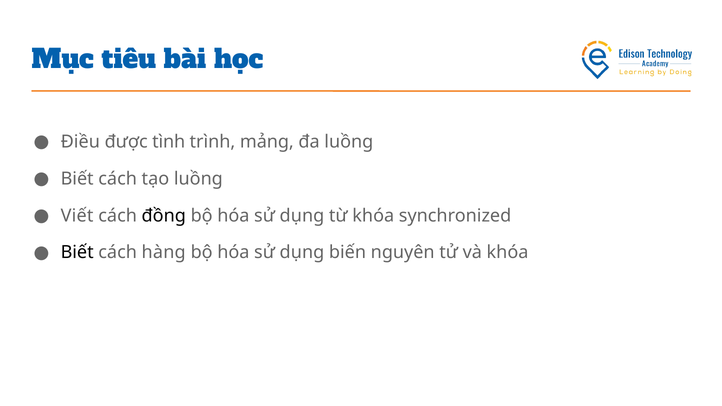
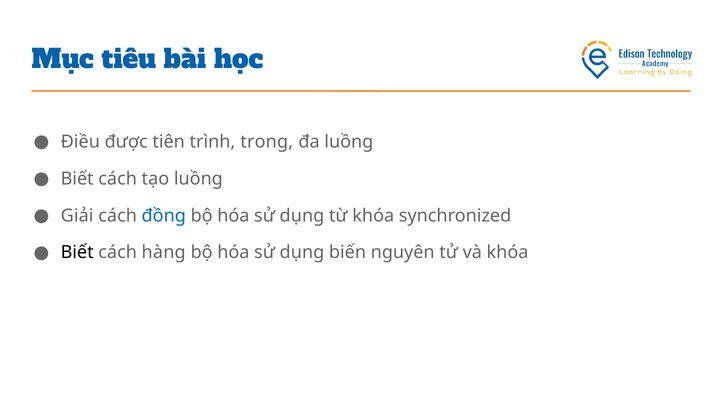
tình: tình -> tiên
mảng: mảng -> trọng
Viết: Viết -> Giải
đồng colour: black -> blue
